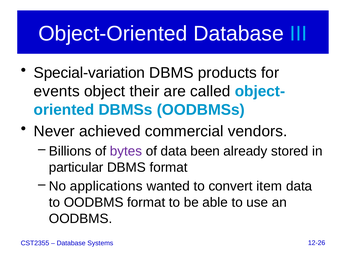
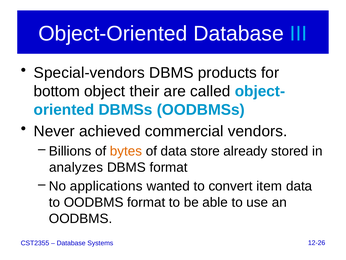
Special-variation: Special-variation -> Special-vendors
events: events -> bottom
bytes colour: purple -> orange
been: been -> store
particular: particular -> analyzes
